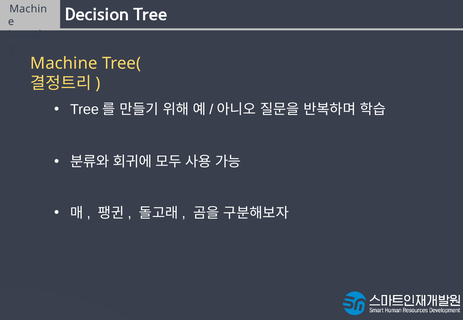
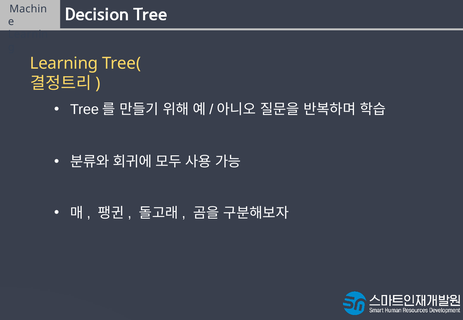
Machine: Machine -> Learning
